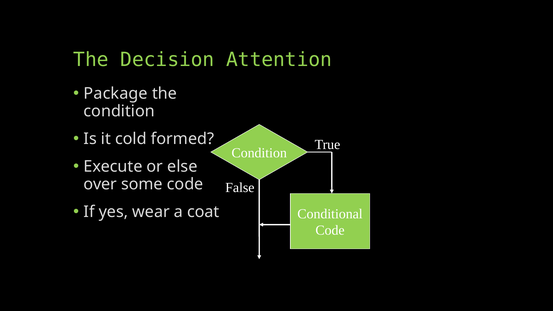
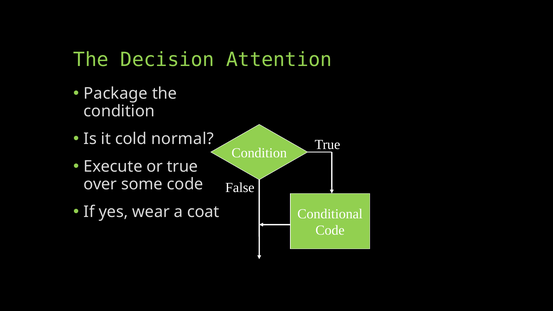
formed: formed -> normal
or else: else -> true
